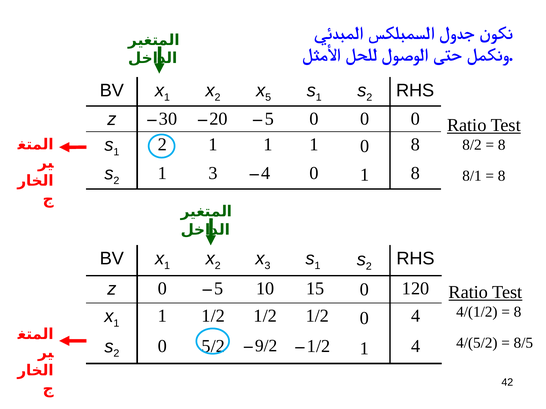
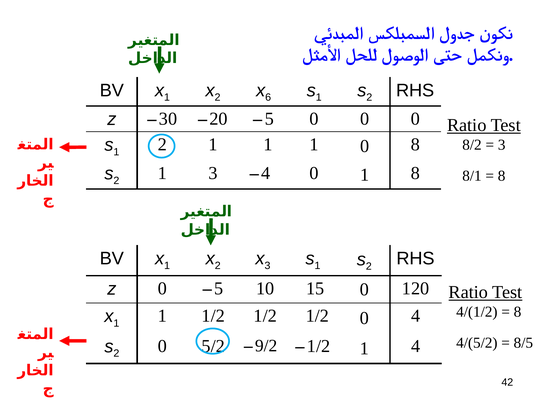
5 at (268, 98): 5 -> 6
8 at (502, 145): 8 -> 3
